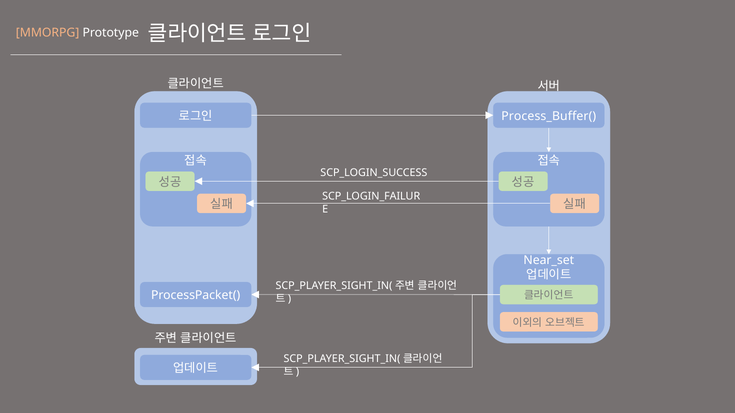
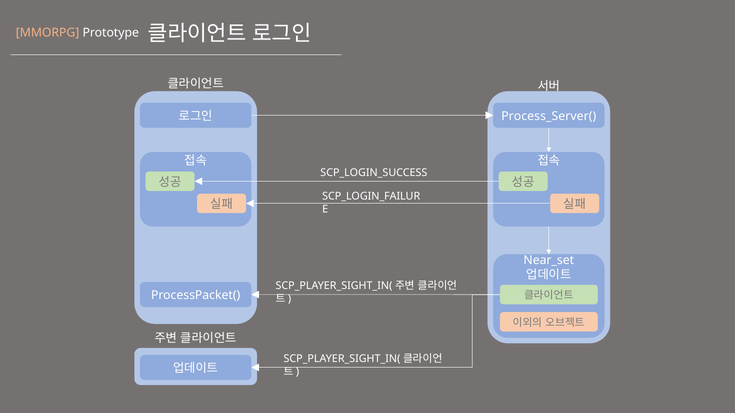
Process_Buffer(: Process_Buffer( -> Process_Server(
